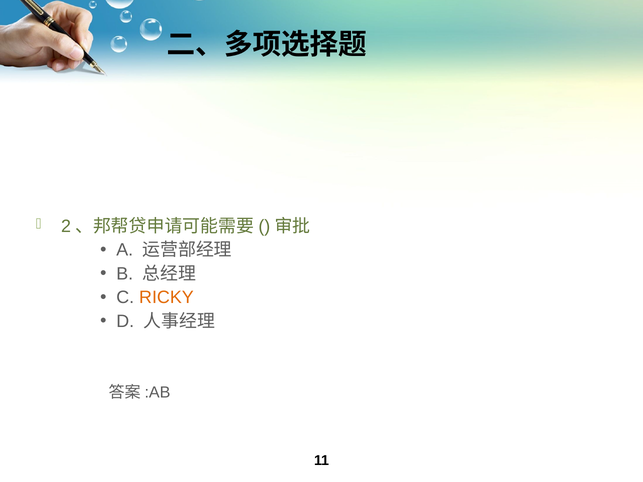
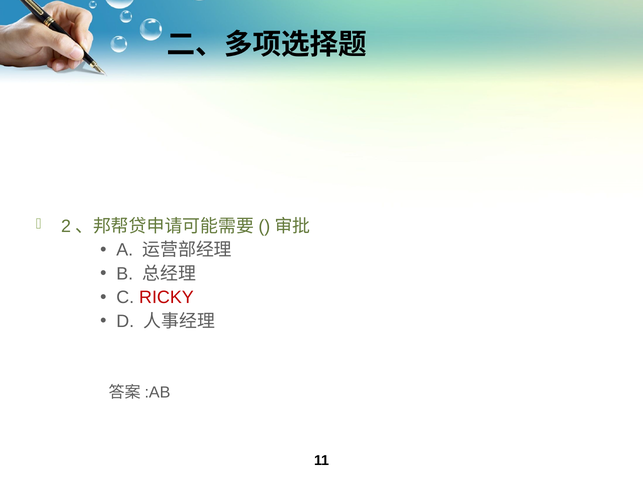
RICKY colour: orange -> red
